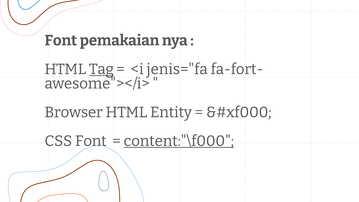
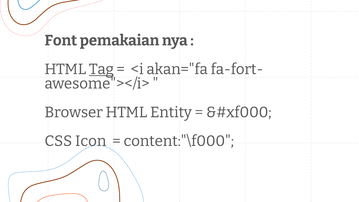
jenis="fa: jenis="fa -> akan="fa
CSS Font: Font -> Icon
content:"\f000 underline: present -> none
